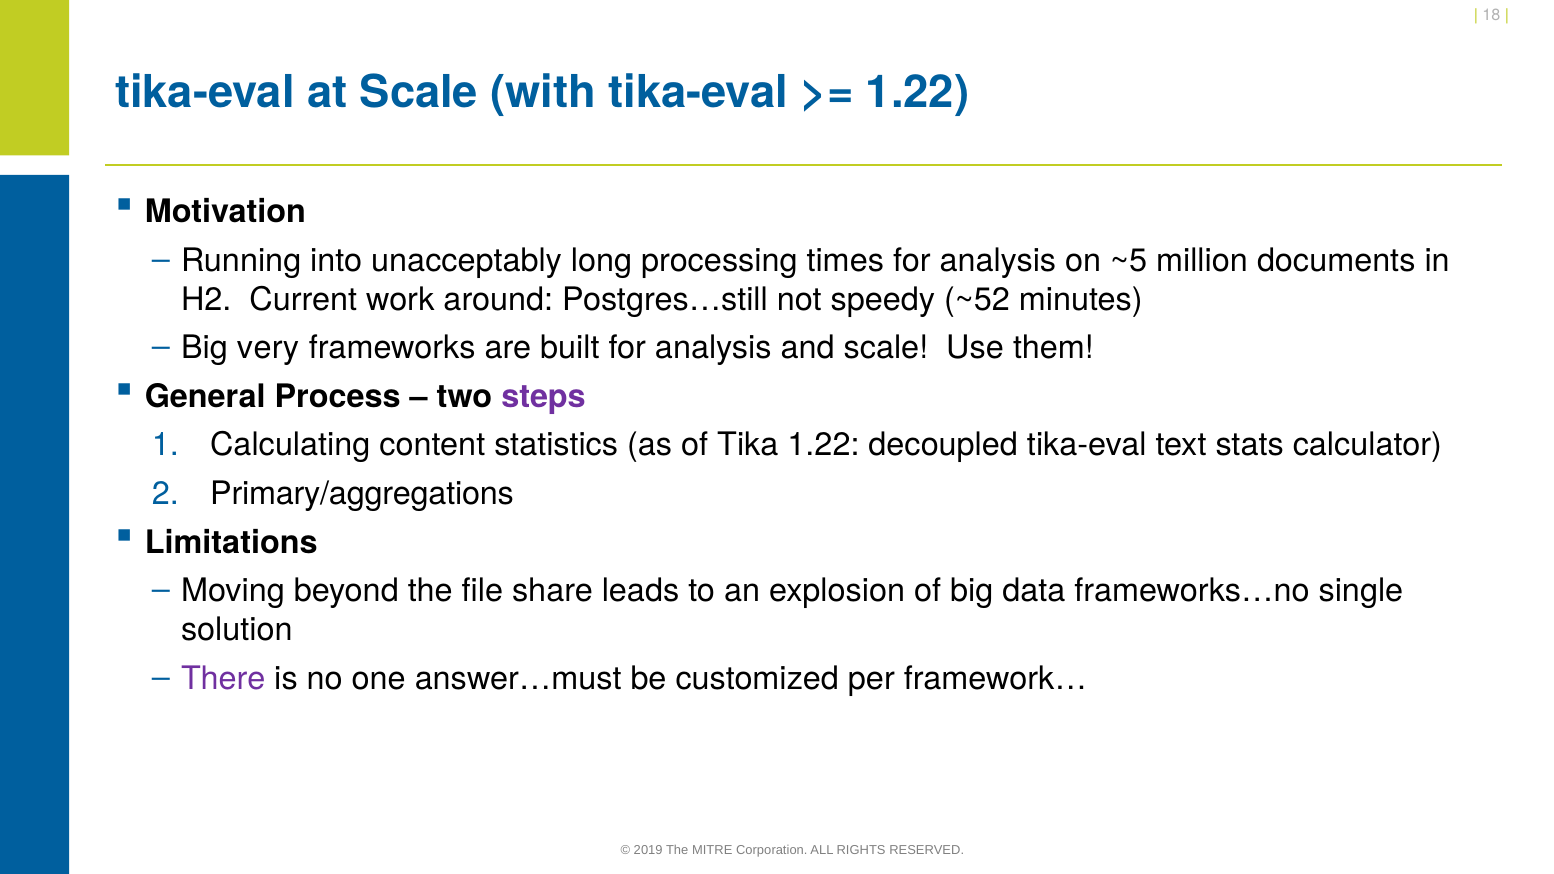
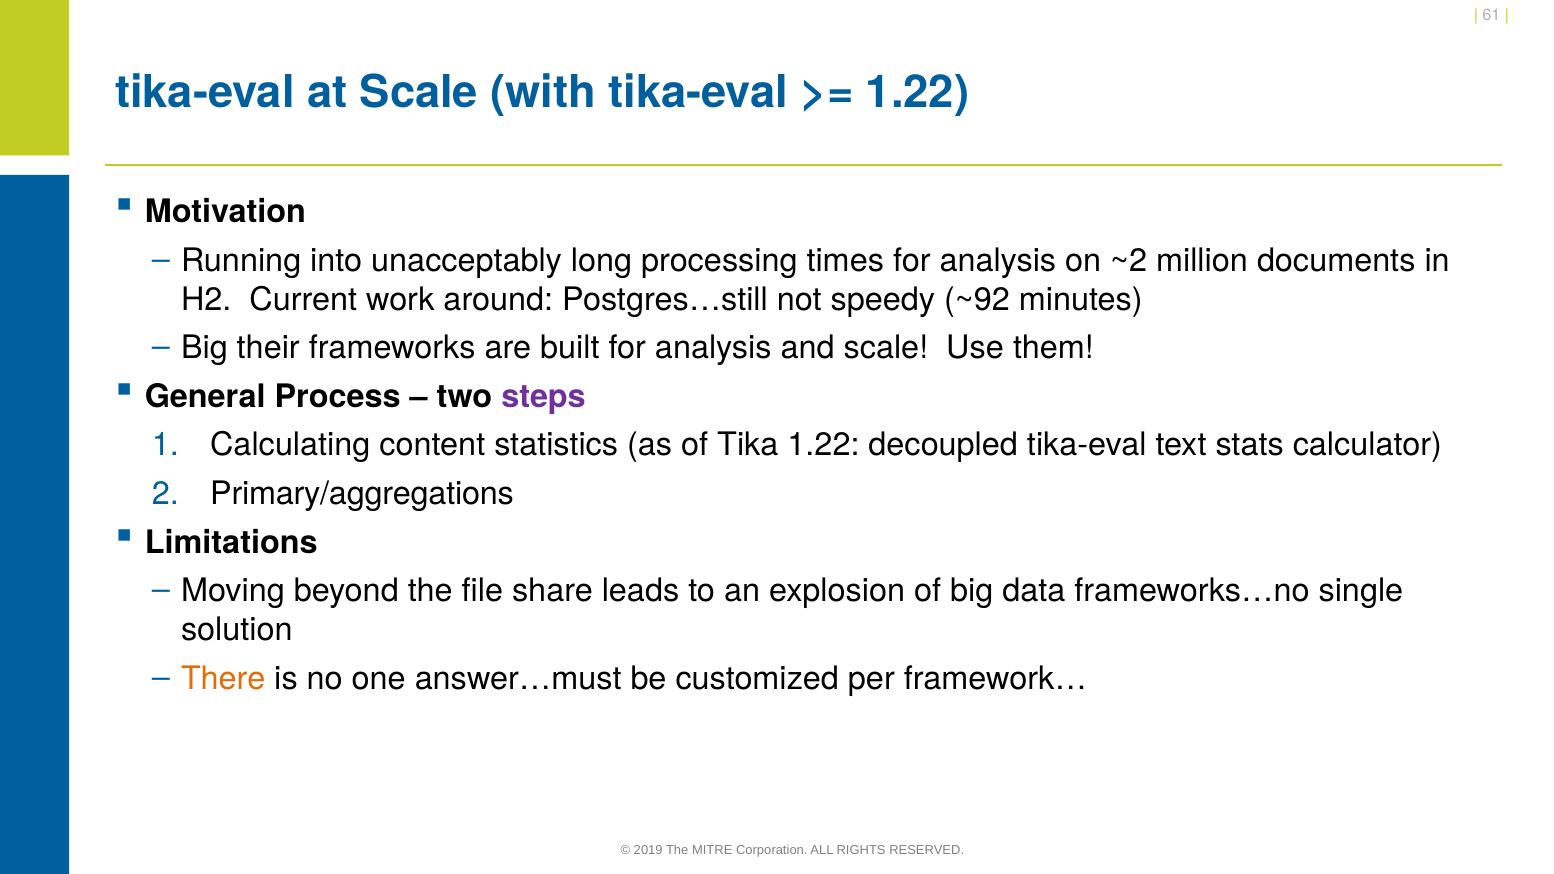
18: 18 -> 61
~5: ~5 -> ~2
~52: ~52 -> ~92
very: very -> their
There colour: purple -> orange
